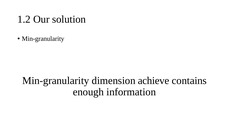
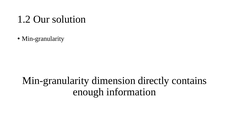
achieve: achieve -> directly
